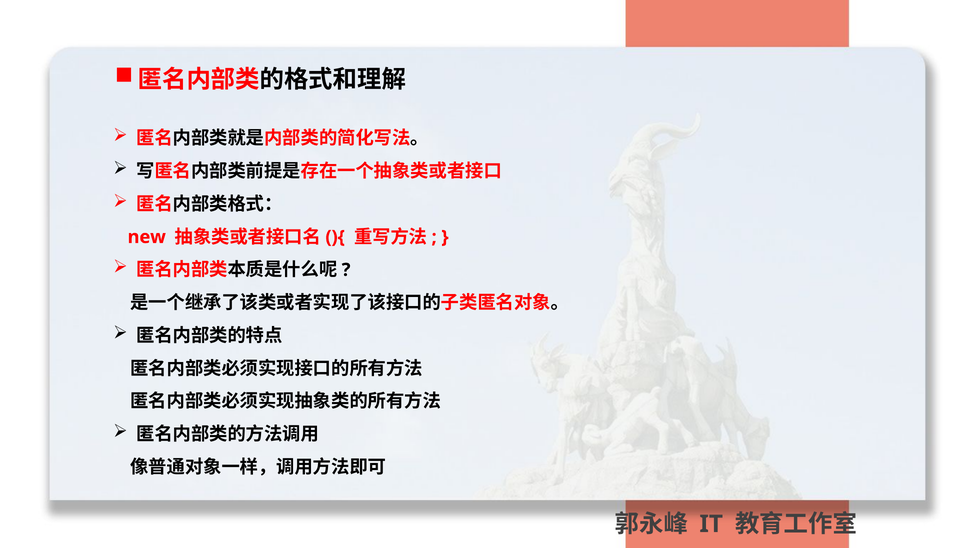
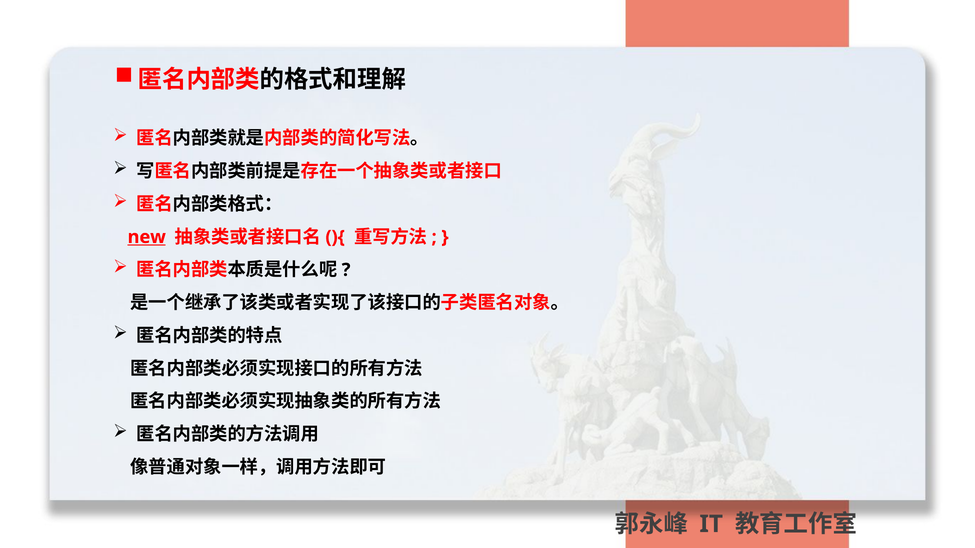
new underline: none -> present
